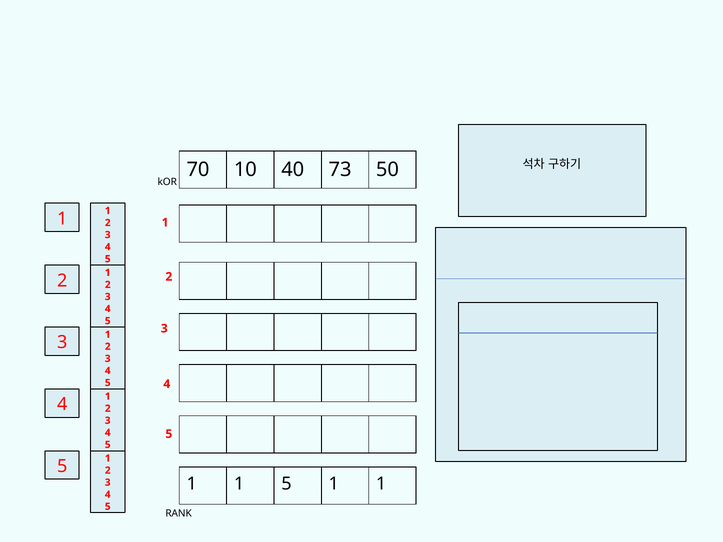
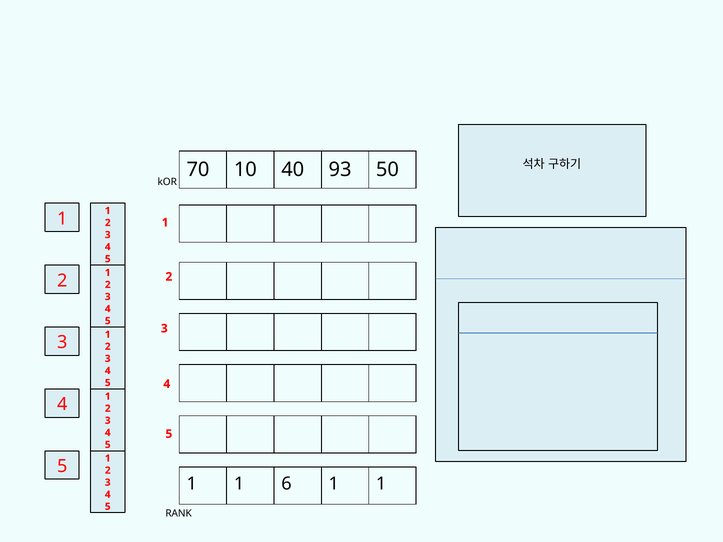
73: 73 -> 93
1 5: 5 -> 6
